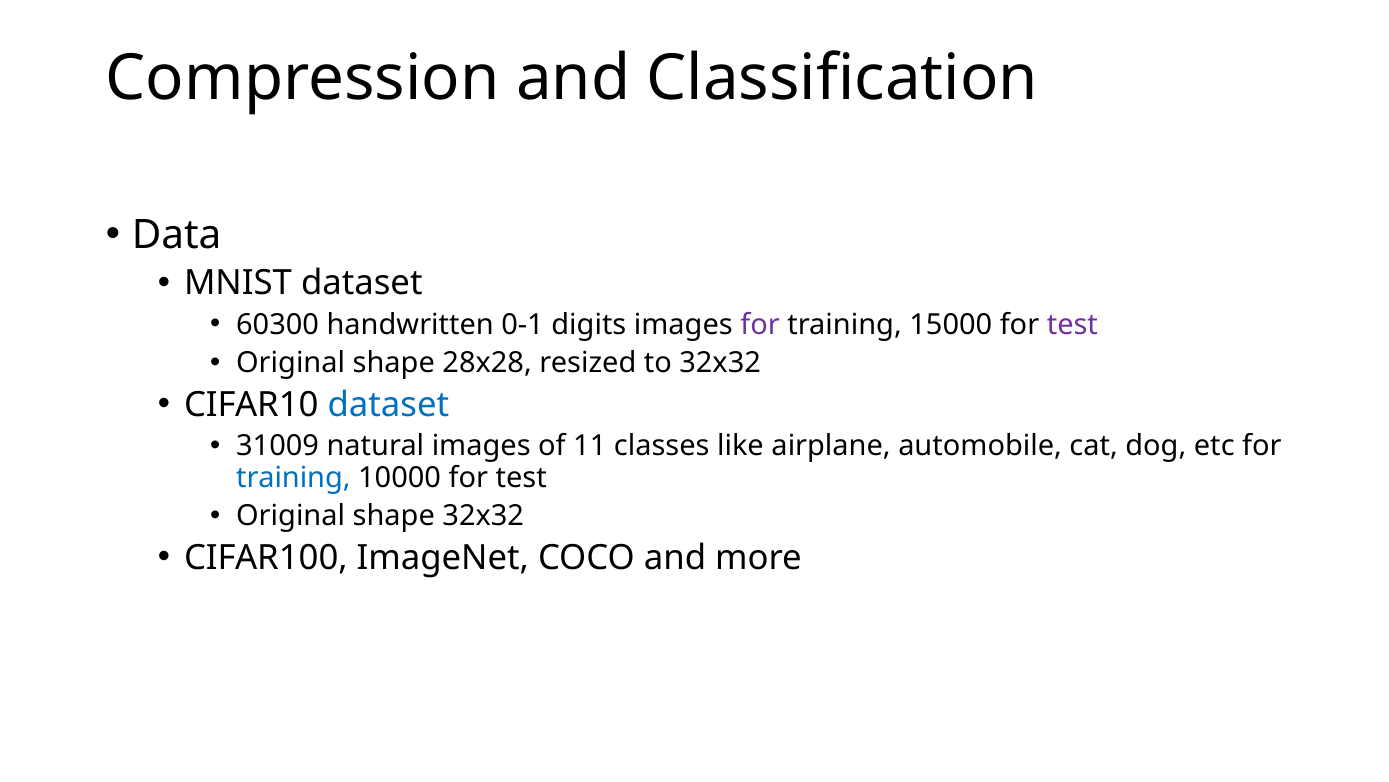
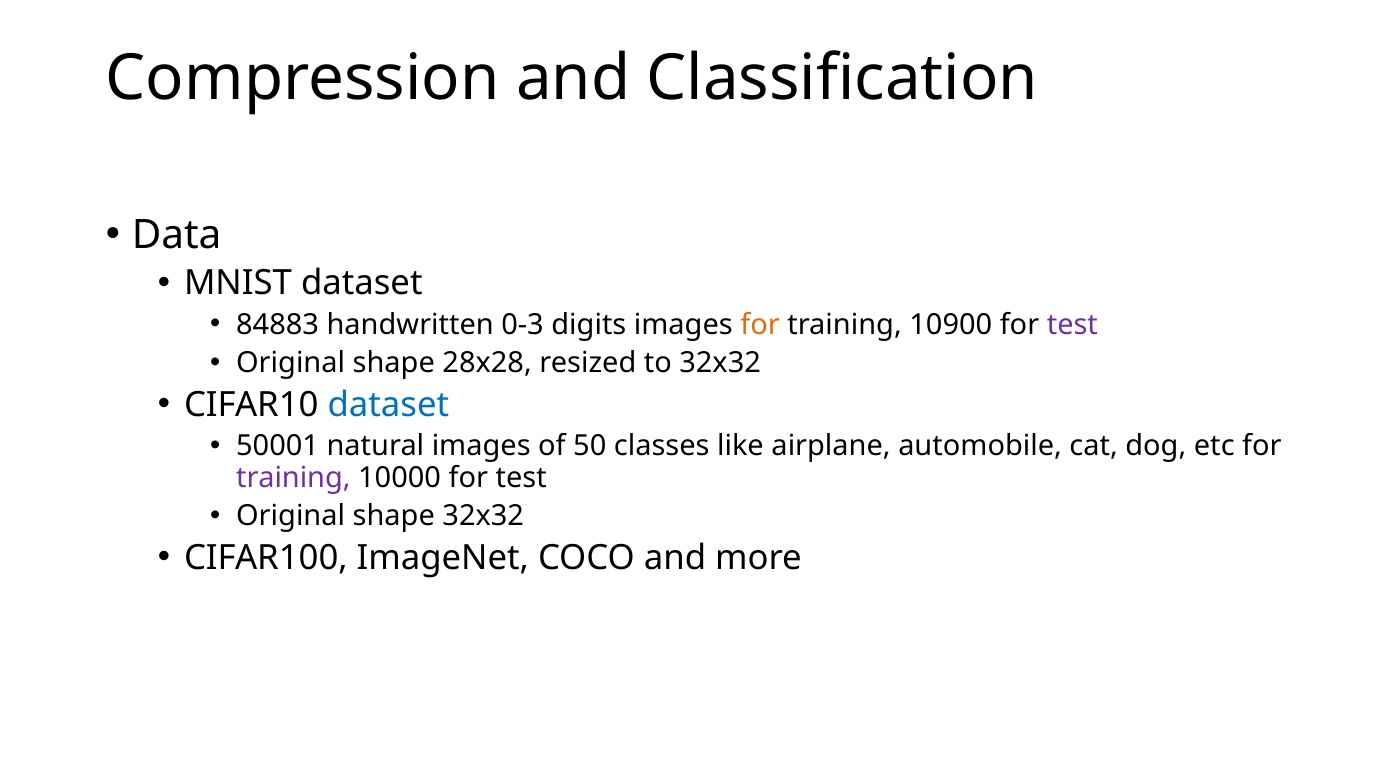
60300: 60300 -> 84883
0-1: 0-1 -> 0-3
for at (760, 324) colour: purple -> orange
15000: 15000 -> 10900
31009: 31009 -> 50001
11: 11 -> 50
training at (293, 477) colour: blue -> purple
